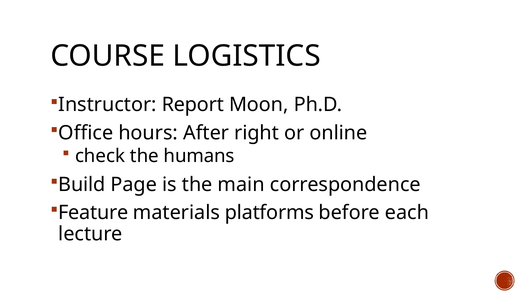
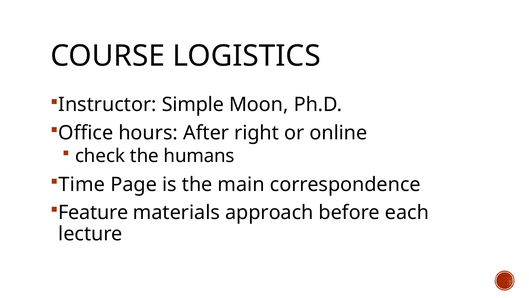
Report: Report -> Simple
Build: Build -> Time
platforms: platforms -> approach
